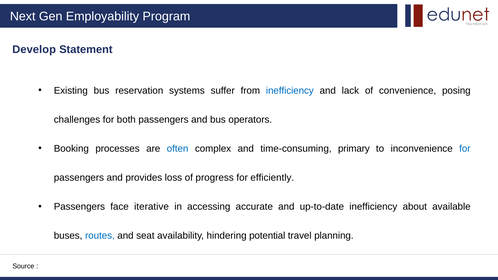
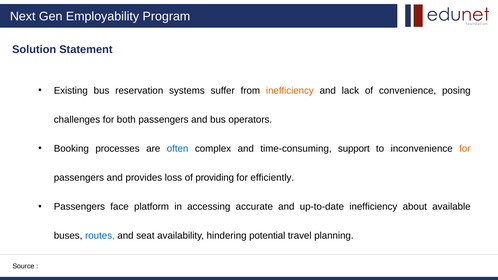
Develop: Develop -> Solution
inefficiency at (290, 91) colour: blue -> orange
primary: primary -> support
for at (465, 149) colour: blue -> orange
progress: progress -> providing
iterative: iterative -> platform
